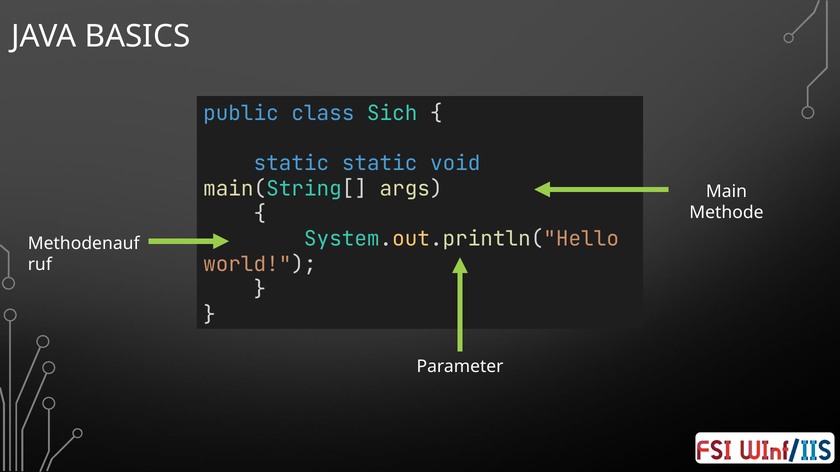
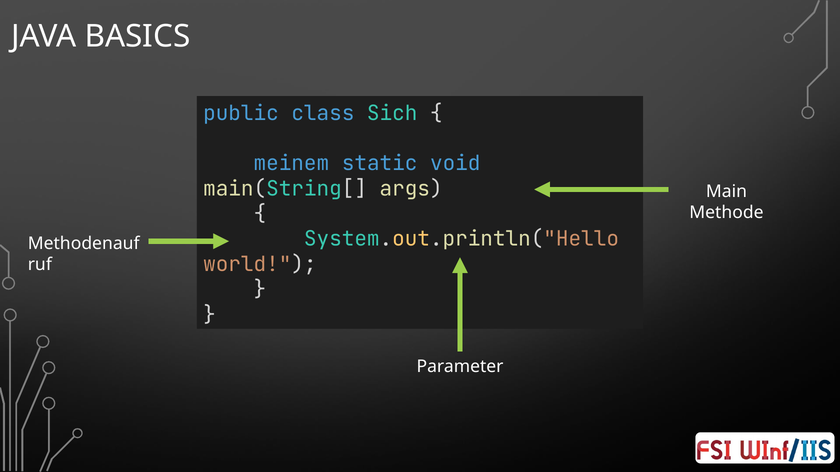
static at (291, 164): static -> meinem
